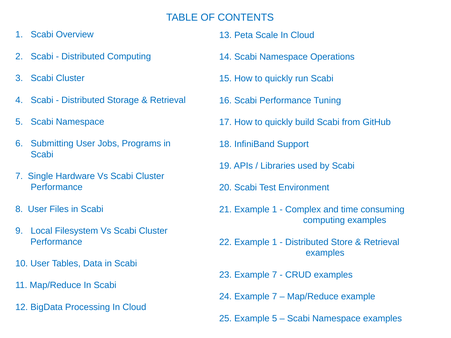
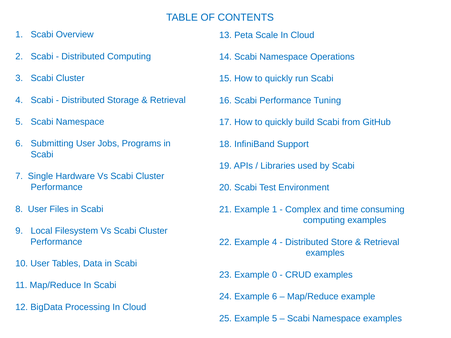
22 Example 1: 1 -> 4
23 Example 7: 7 -> 0
24 Example 7: 7 -> 6
